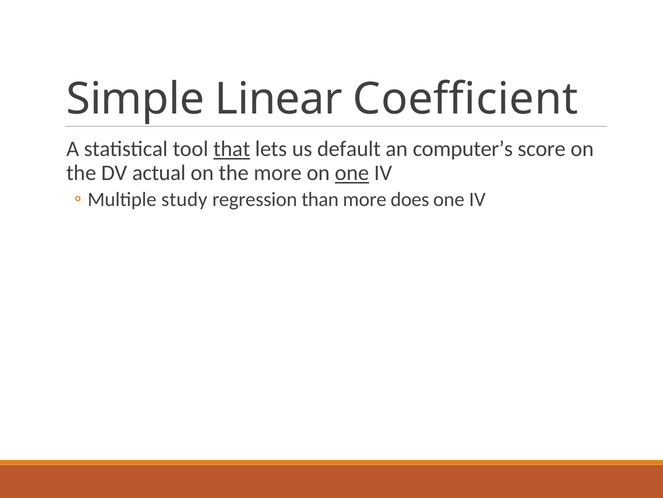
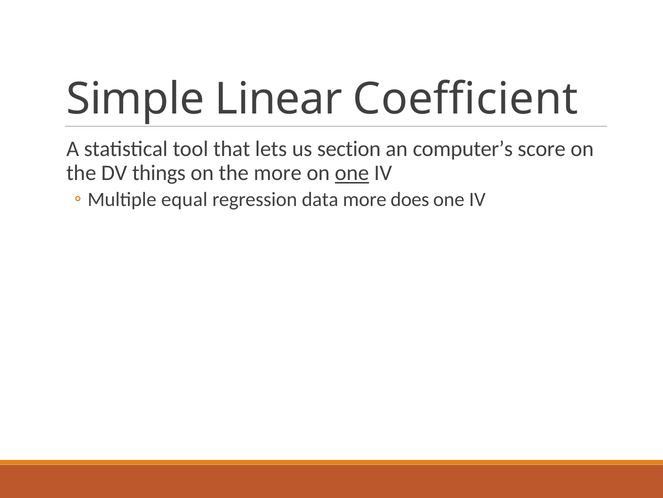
that underline: present -> none
default: default -> section
actual: actual -> things
study: study -> equal
than: than -> data
